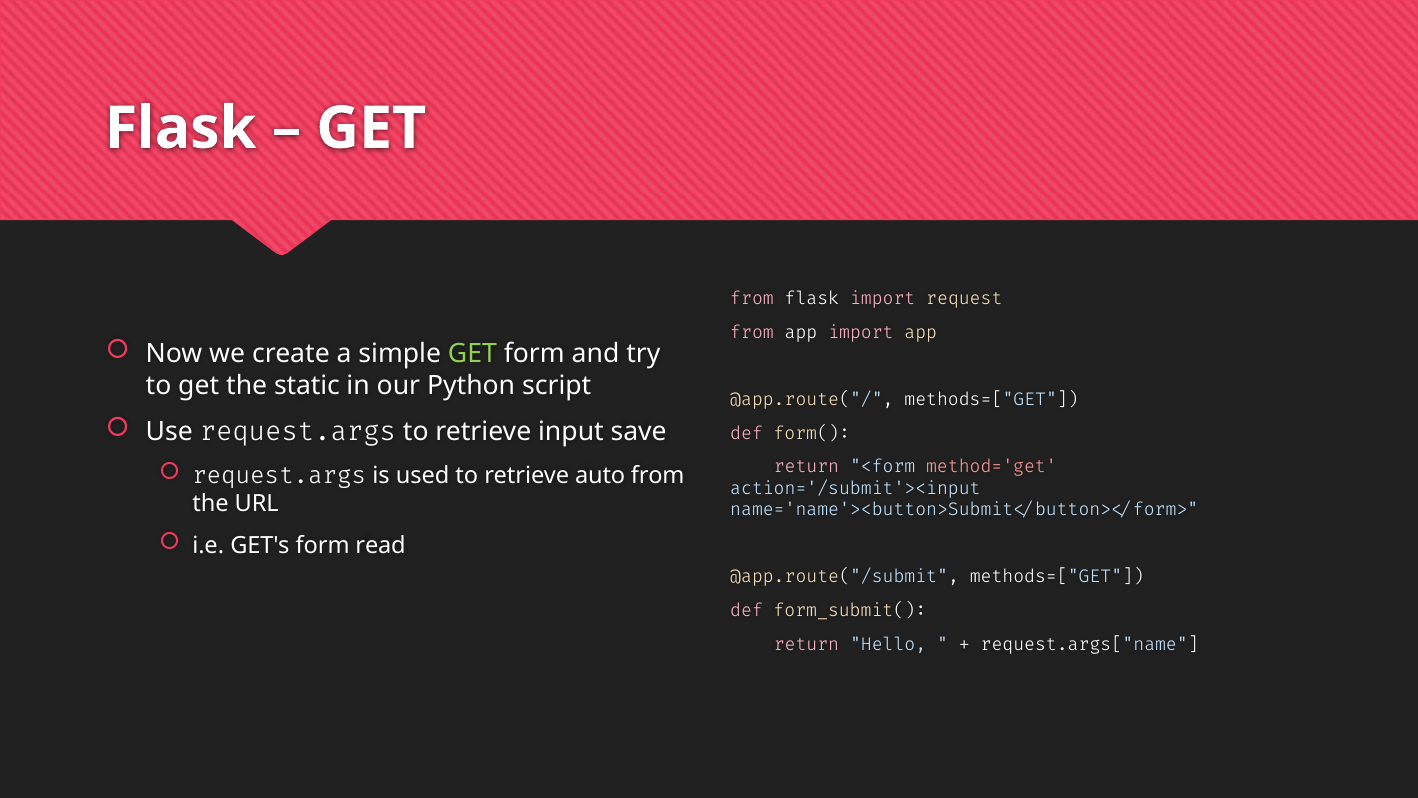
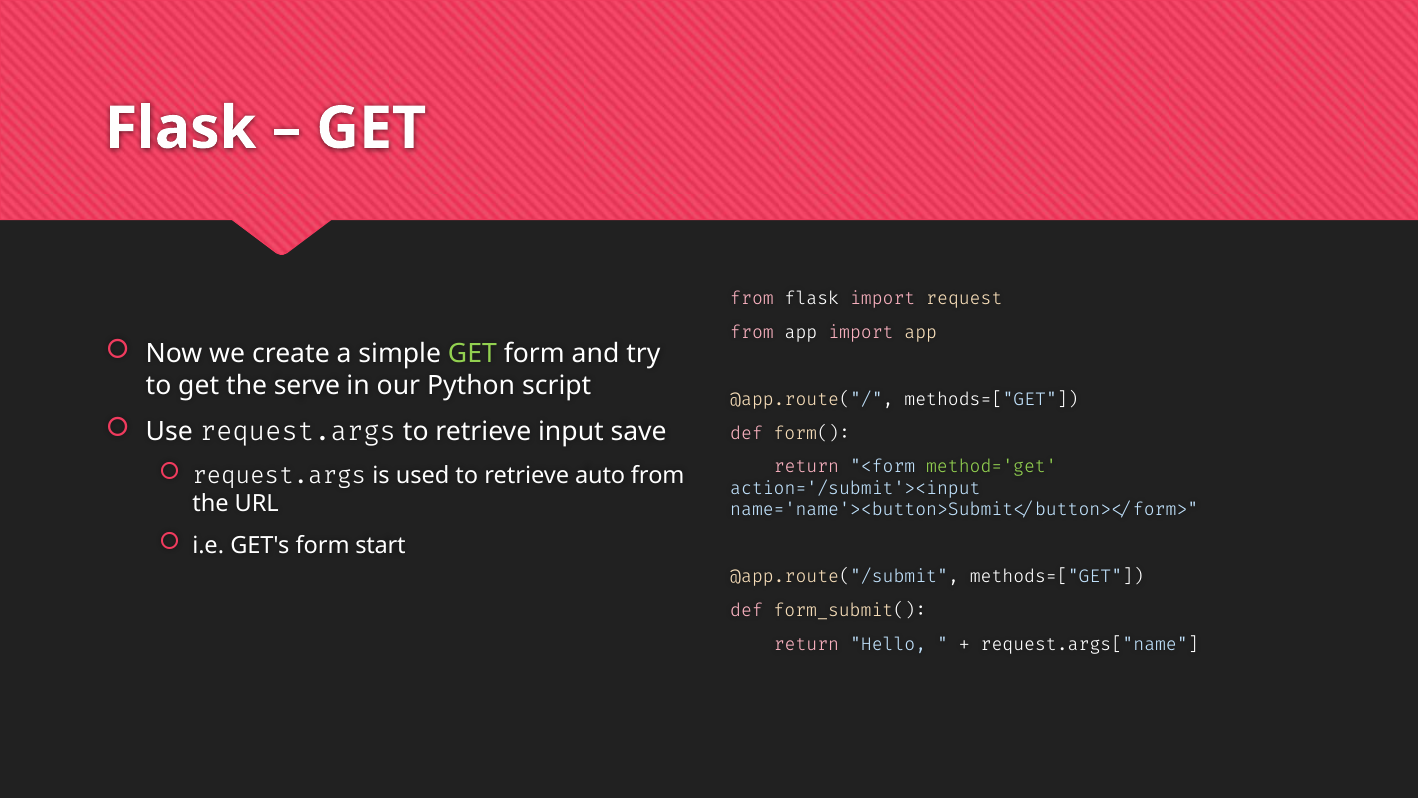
static: static -> serve
method='get colour: pink -> light green
read: read -> start
